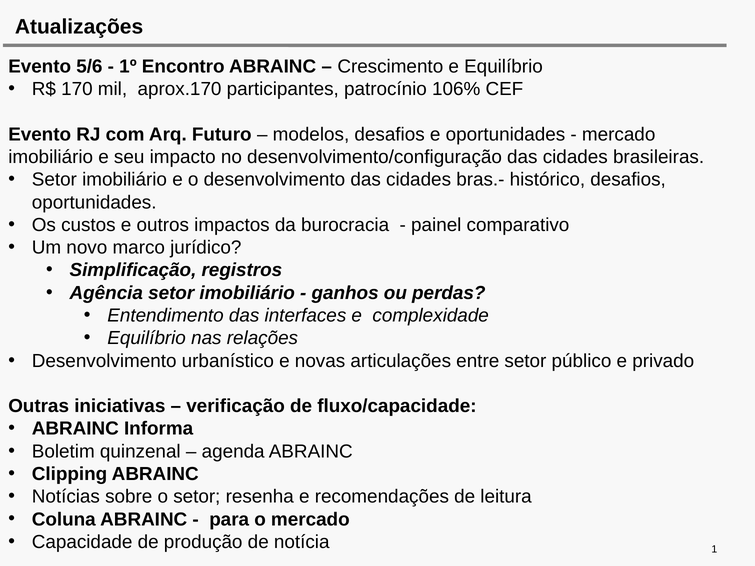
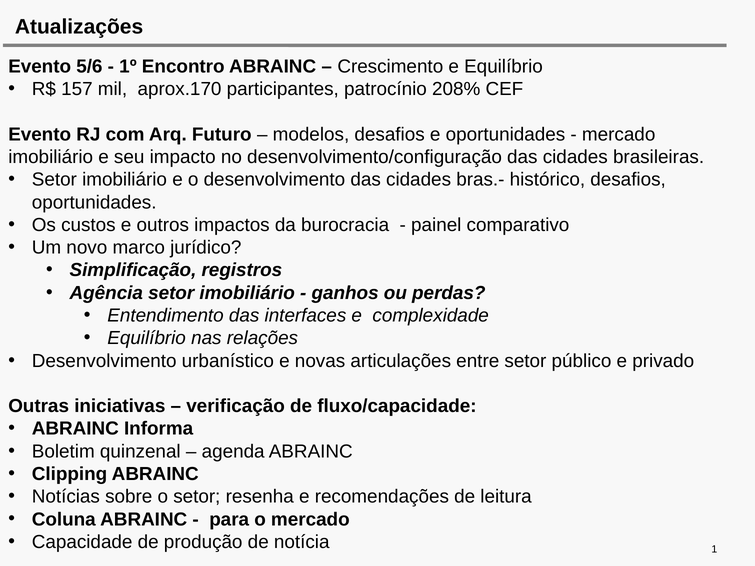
170: 170 -> 157
106%: 106% -> 208%
